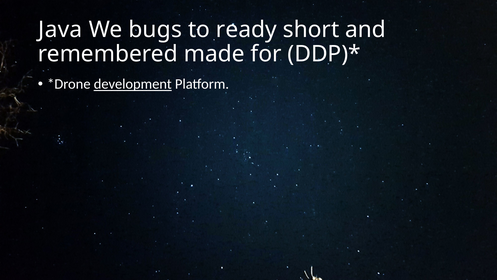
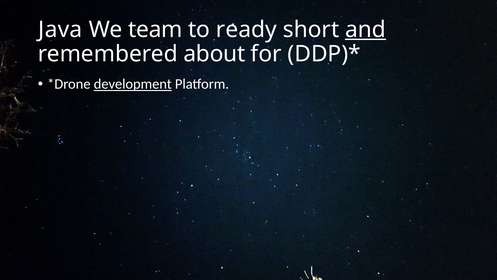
bugs: bugs -> team
and underline: none -> present
made: made -> about
